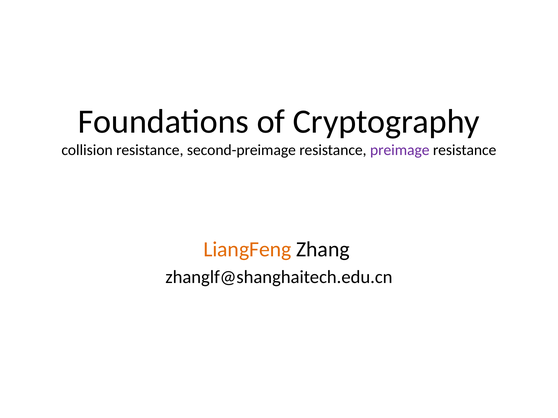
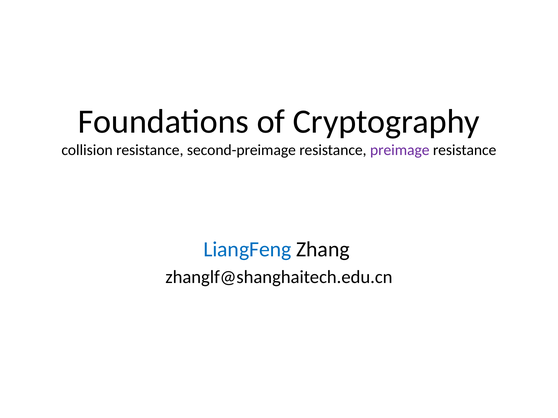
LiangFeng colour: orange -> blue
